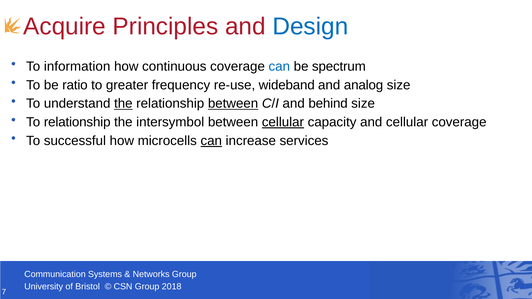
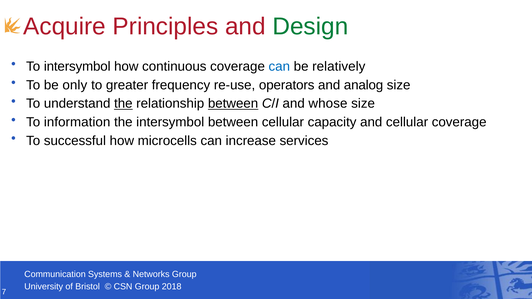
Design colour: blue -> green
To information: information -> intersymbol
spectrum: spectrum -> relatively
ratio: ratio -> only
wideband: wideband -> operators
behind: behind -> whose
To relationship: relationship -> information
cellular at (283, 122) underline: present -> none
can at (211, 141) underline: present -> none
